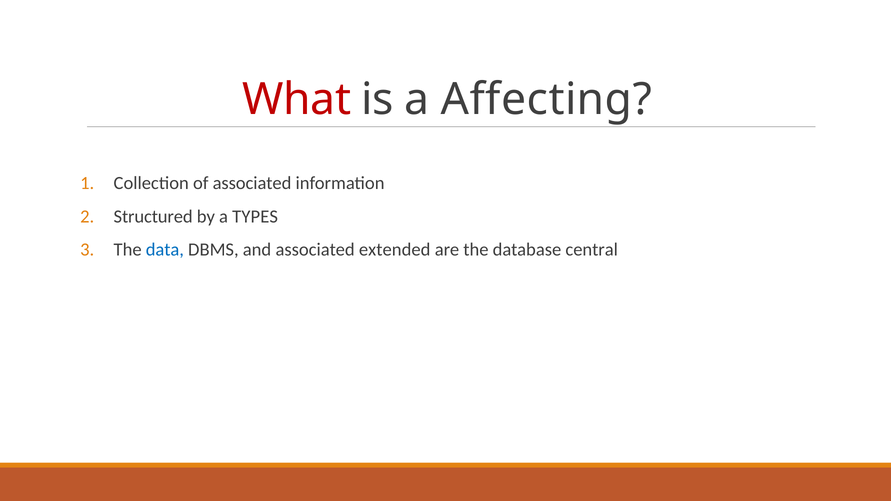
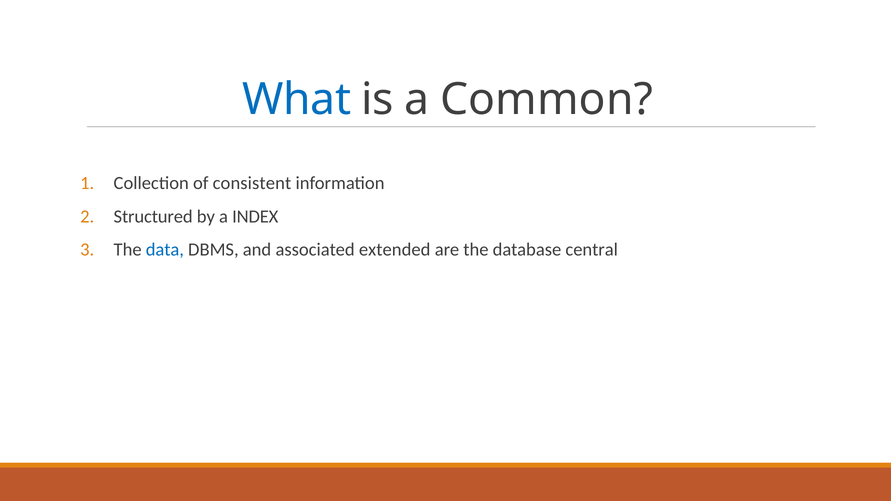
What colour: red -> blue
Affecting: Affecting -> Common
of associated: associated -> consistent
TYPES: TYPES -> INDEX
